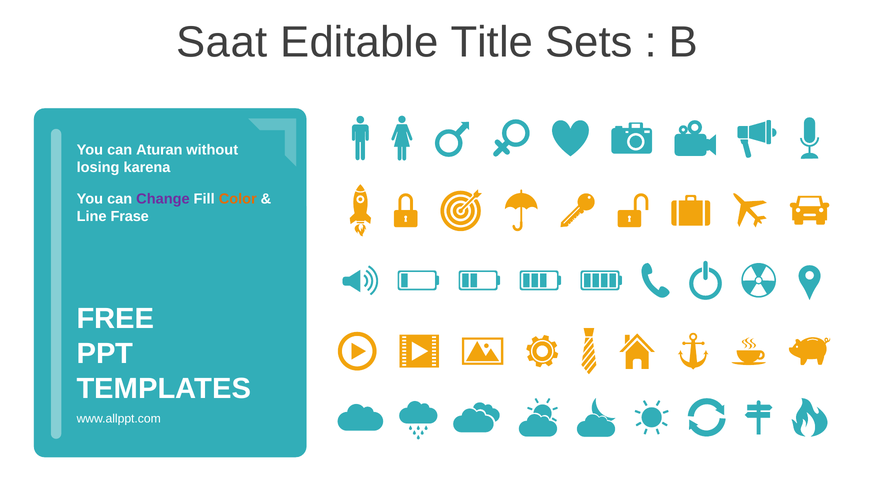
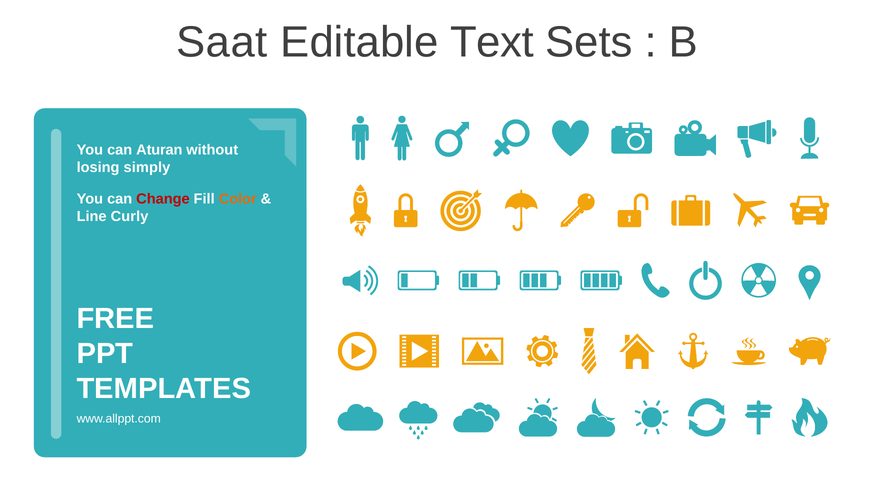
Title: Title -> Text
karena: karena -> simply
Change colour: purple -> red
Frase: Frase -> Curly
